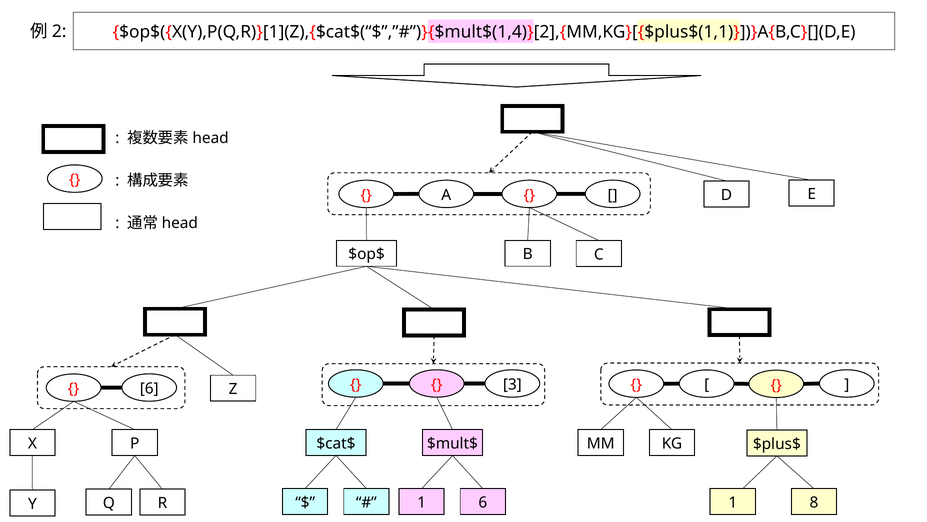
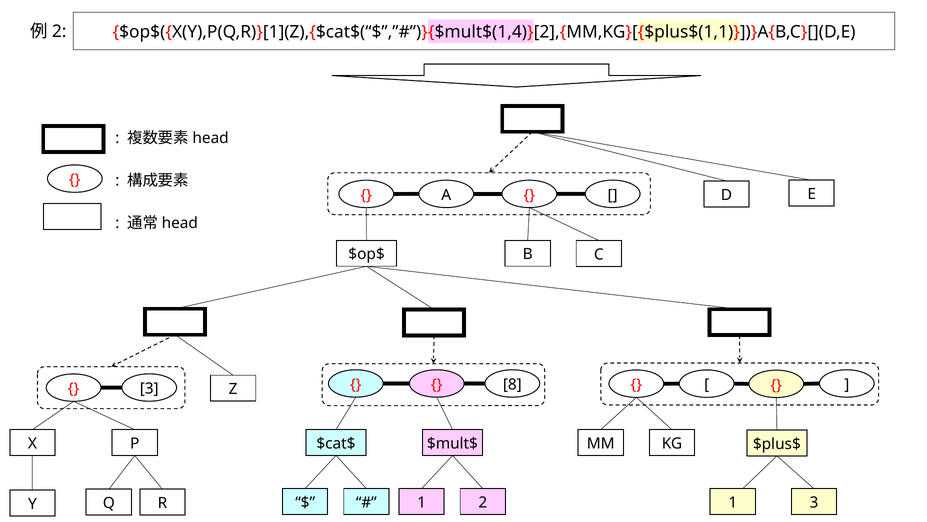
3: 3 -> 8
6 at (149, 388): 6 -> 3
1 6: 6 -> 2
1 8: 8 -> 3
